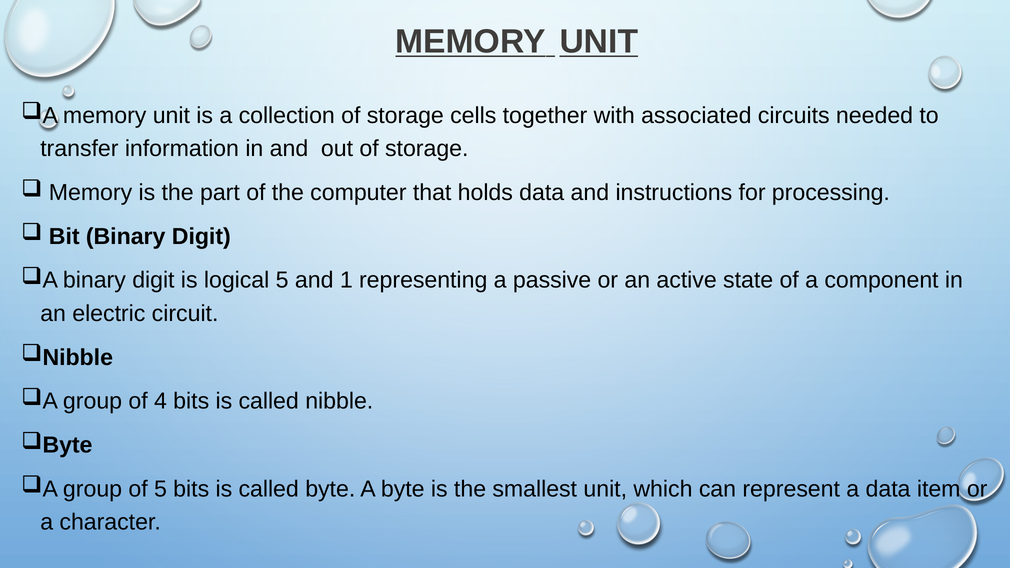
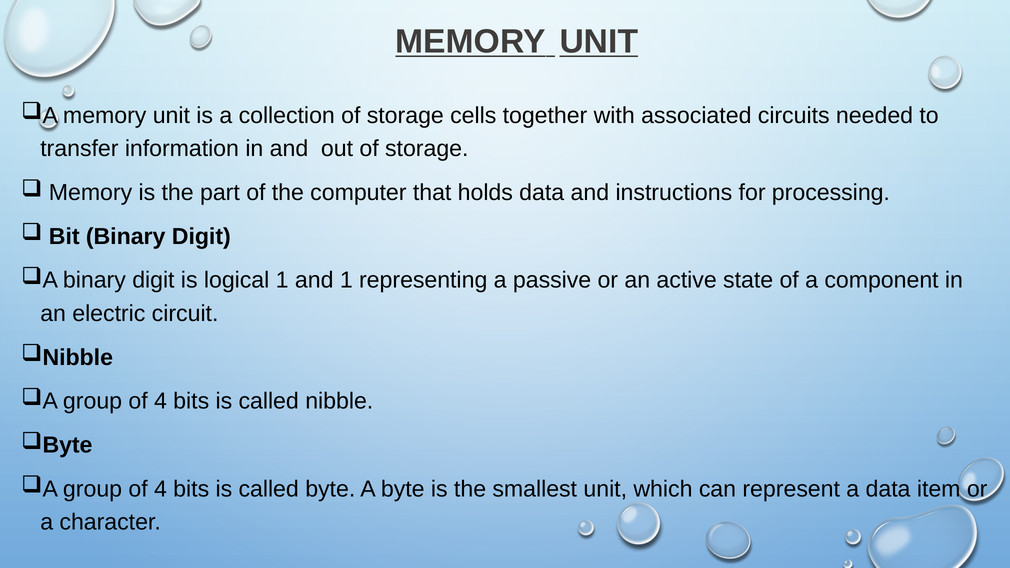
logical 5: 5 -> 1
5 at (161, 489): 5 -> 4
